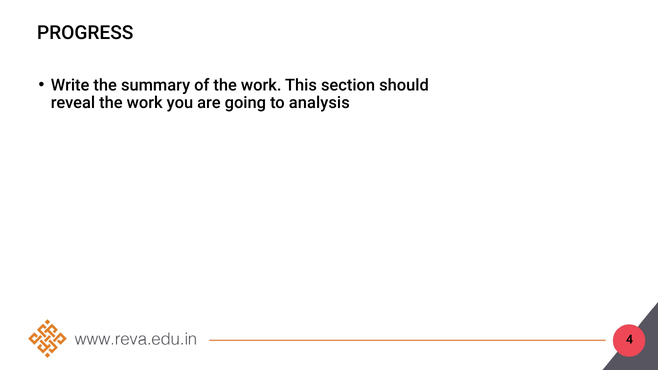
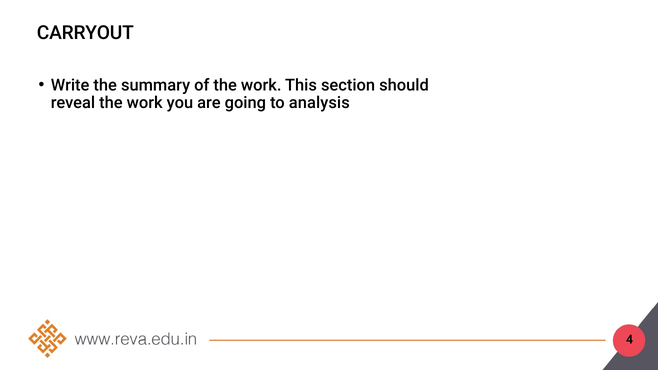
PROGRESS: PROGRESS -> CARRYOUT
